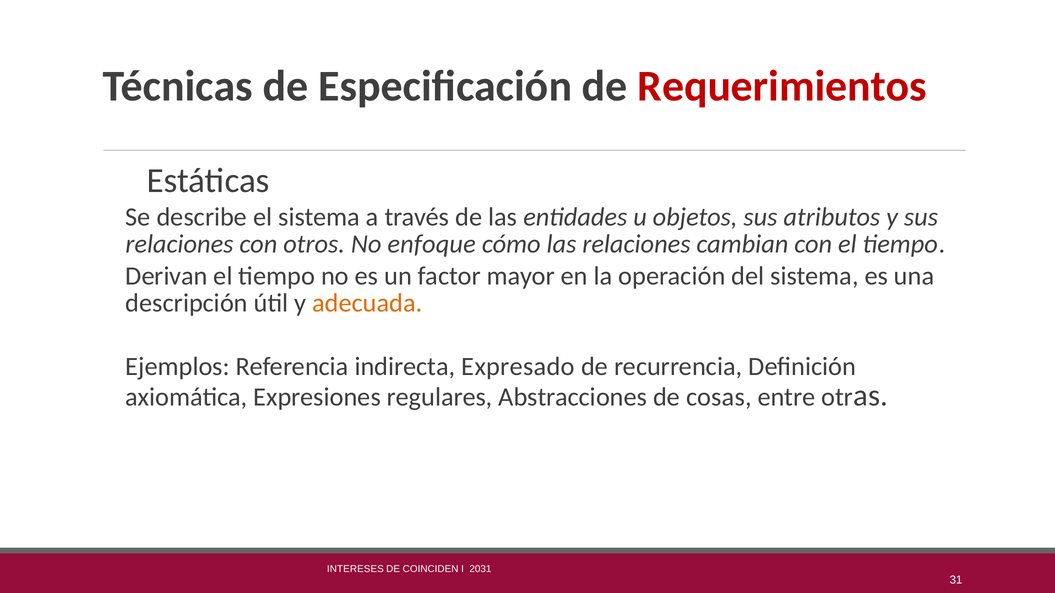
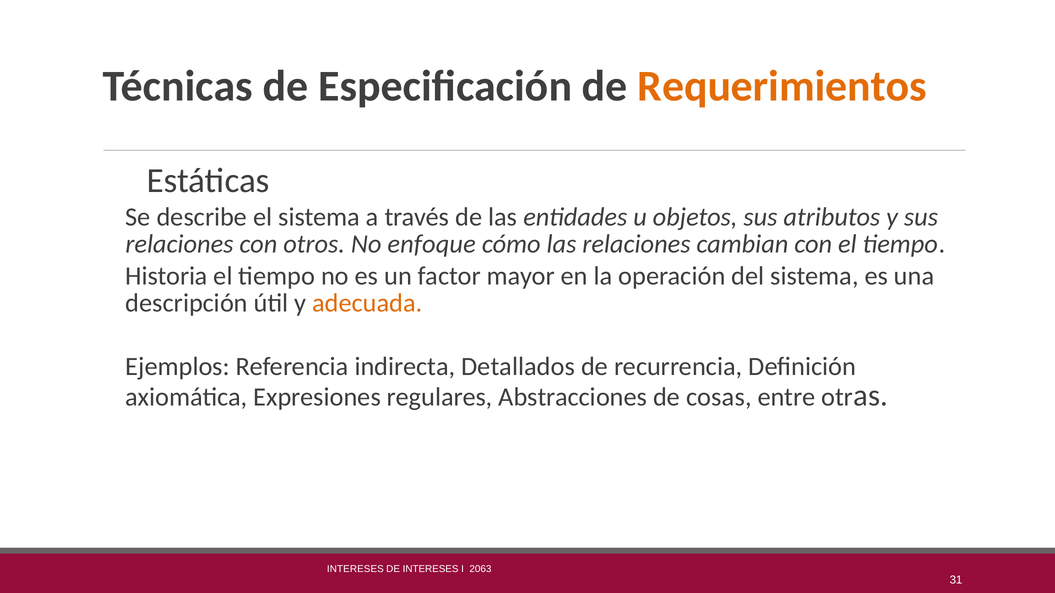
Requerimientos colour: red -> orange
Derivan: Derivan -> Historia
Expresado: Expresado -> Detallados
DE COINCIDEN: COINCIDEN -> INTERESES
2031: 2031 -> 2063
